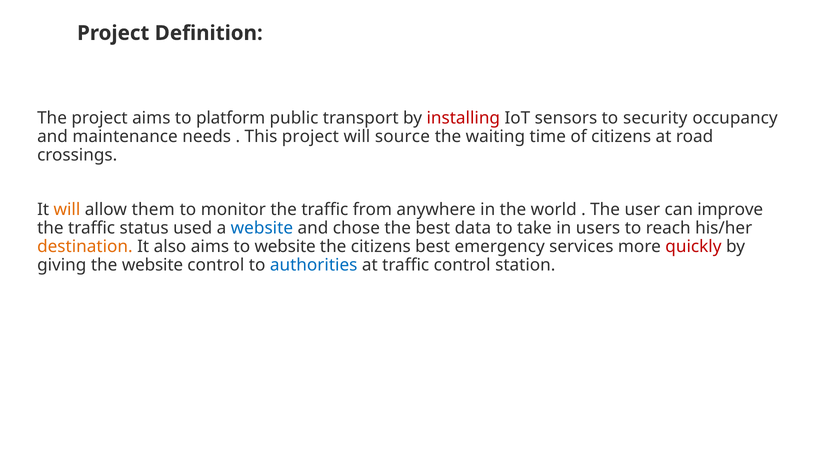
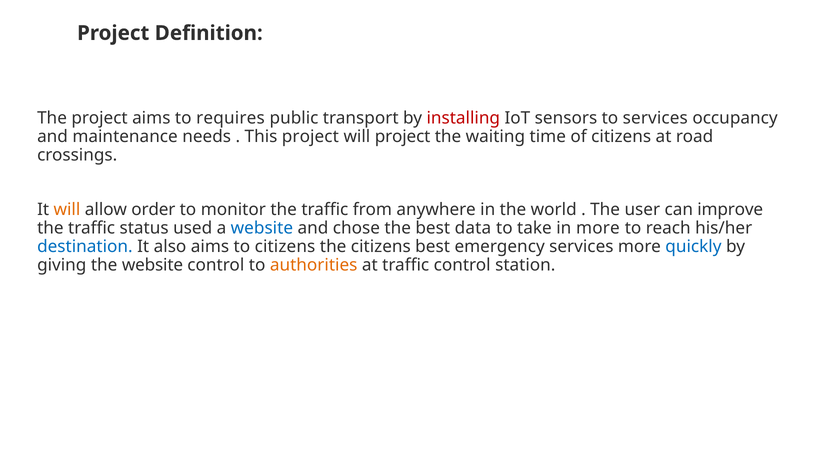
platform: platform -> requires
to security: security -> services
will source: source -> project
them: them -> order
in users: users -> more
destination colour: orange -> blue
to website: website -> citizens
quickly colour: red -> blue
authorities colour: blue -> orange
